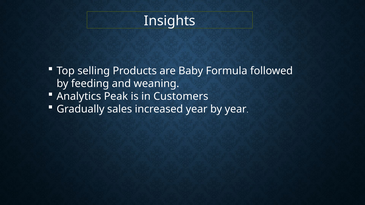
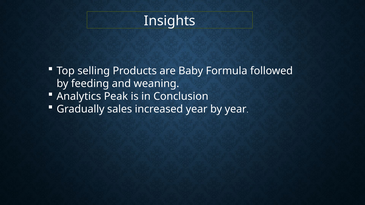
Customers: Customers -> Conclusion
